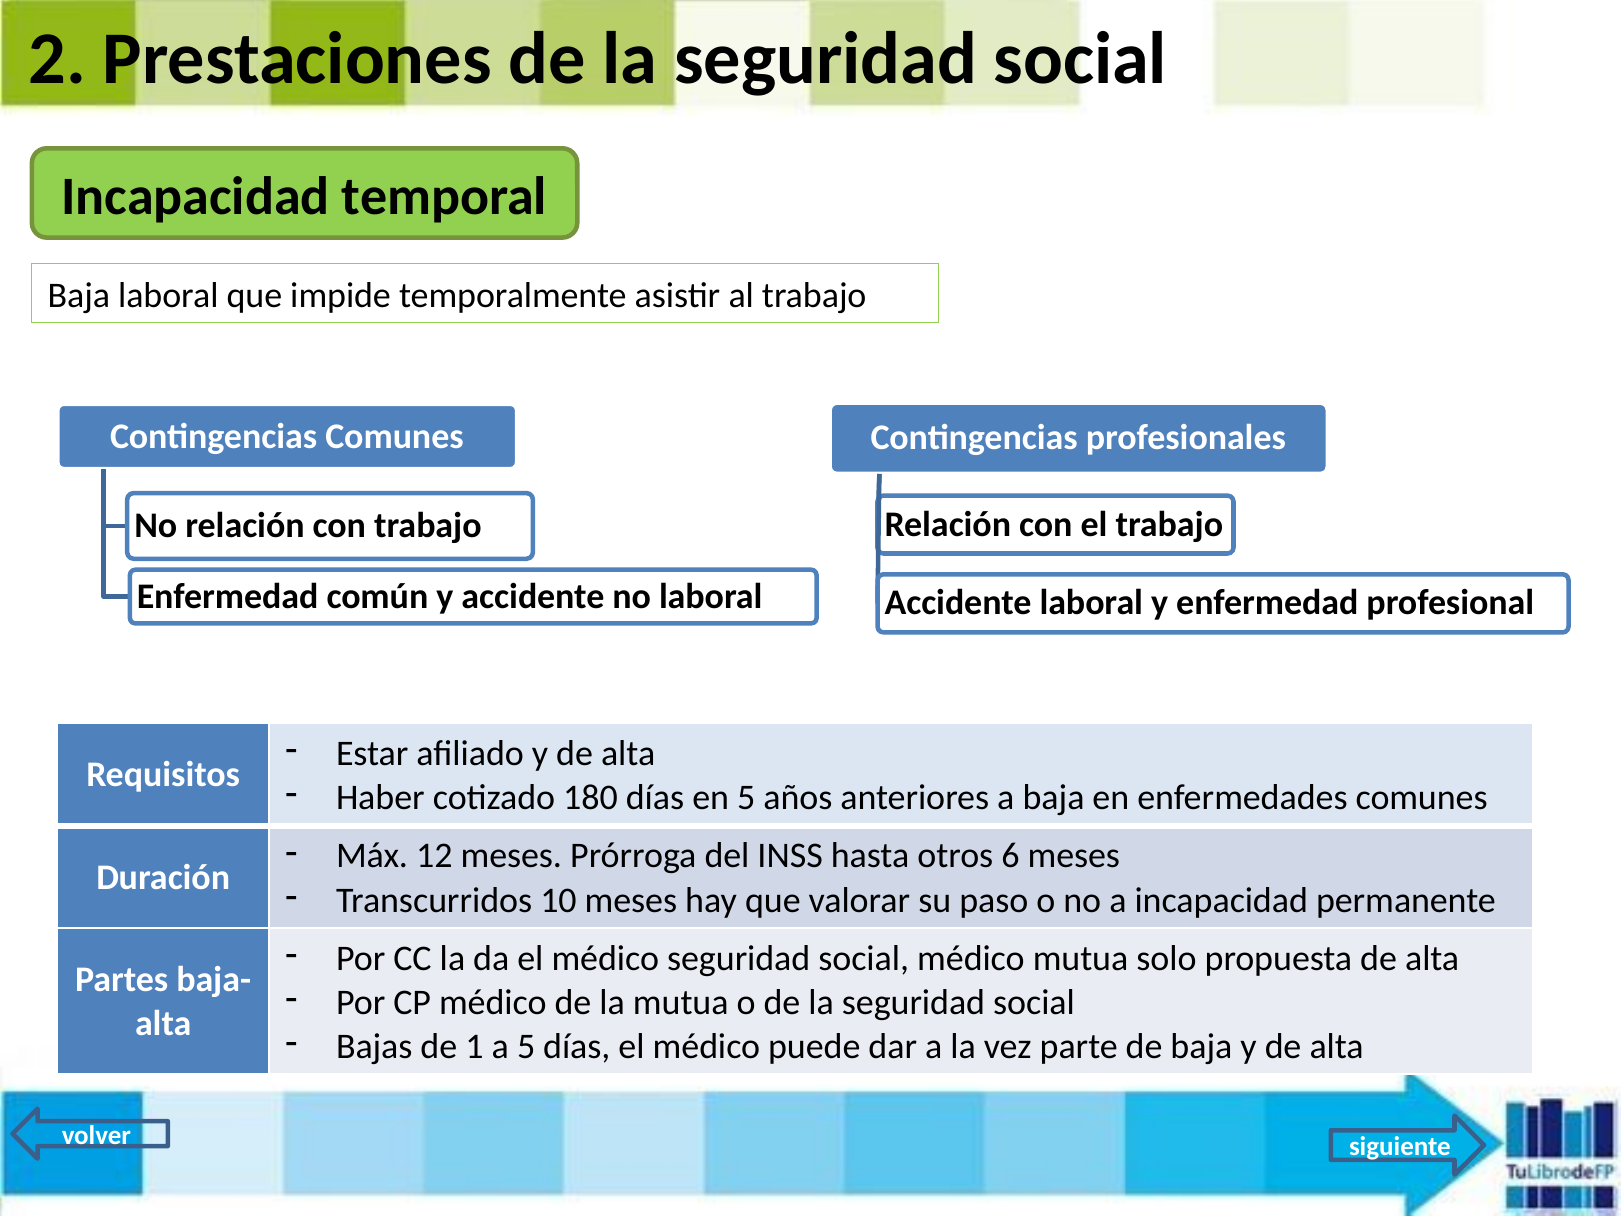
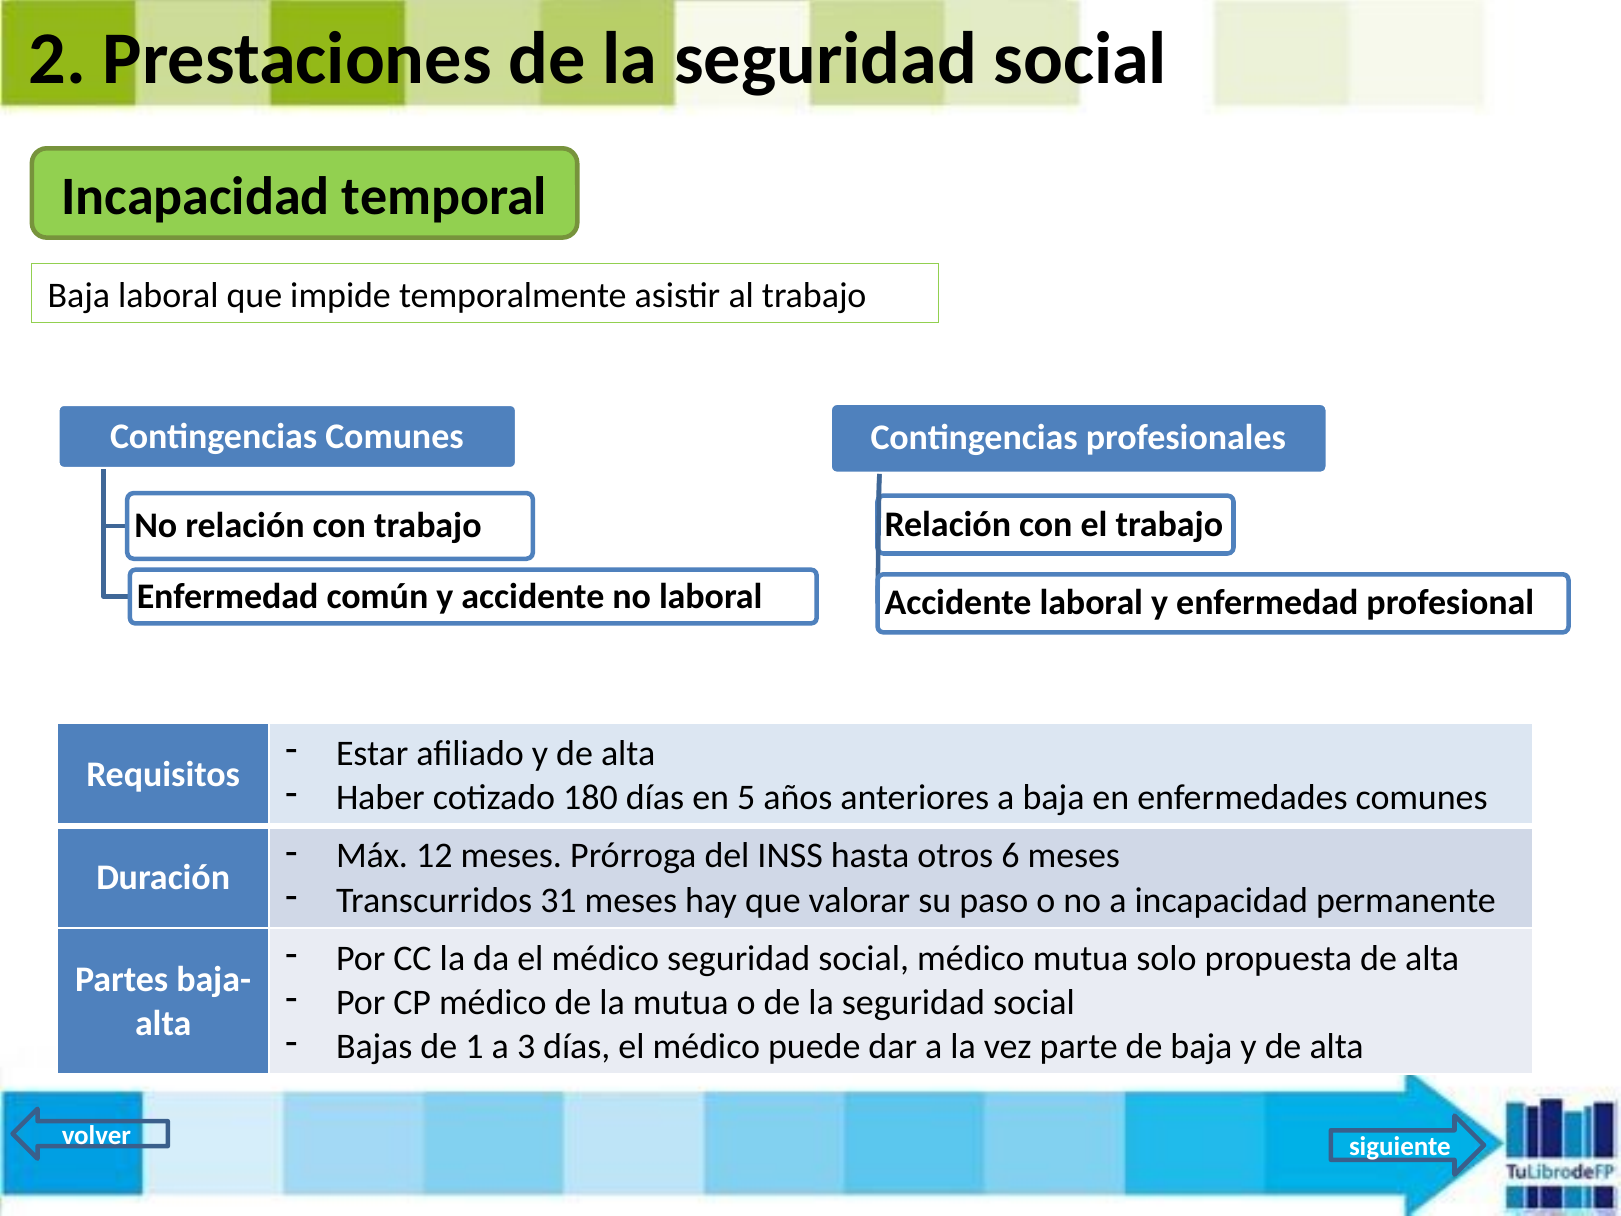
10: 10 -> 31
a 5: 5 -> 3
